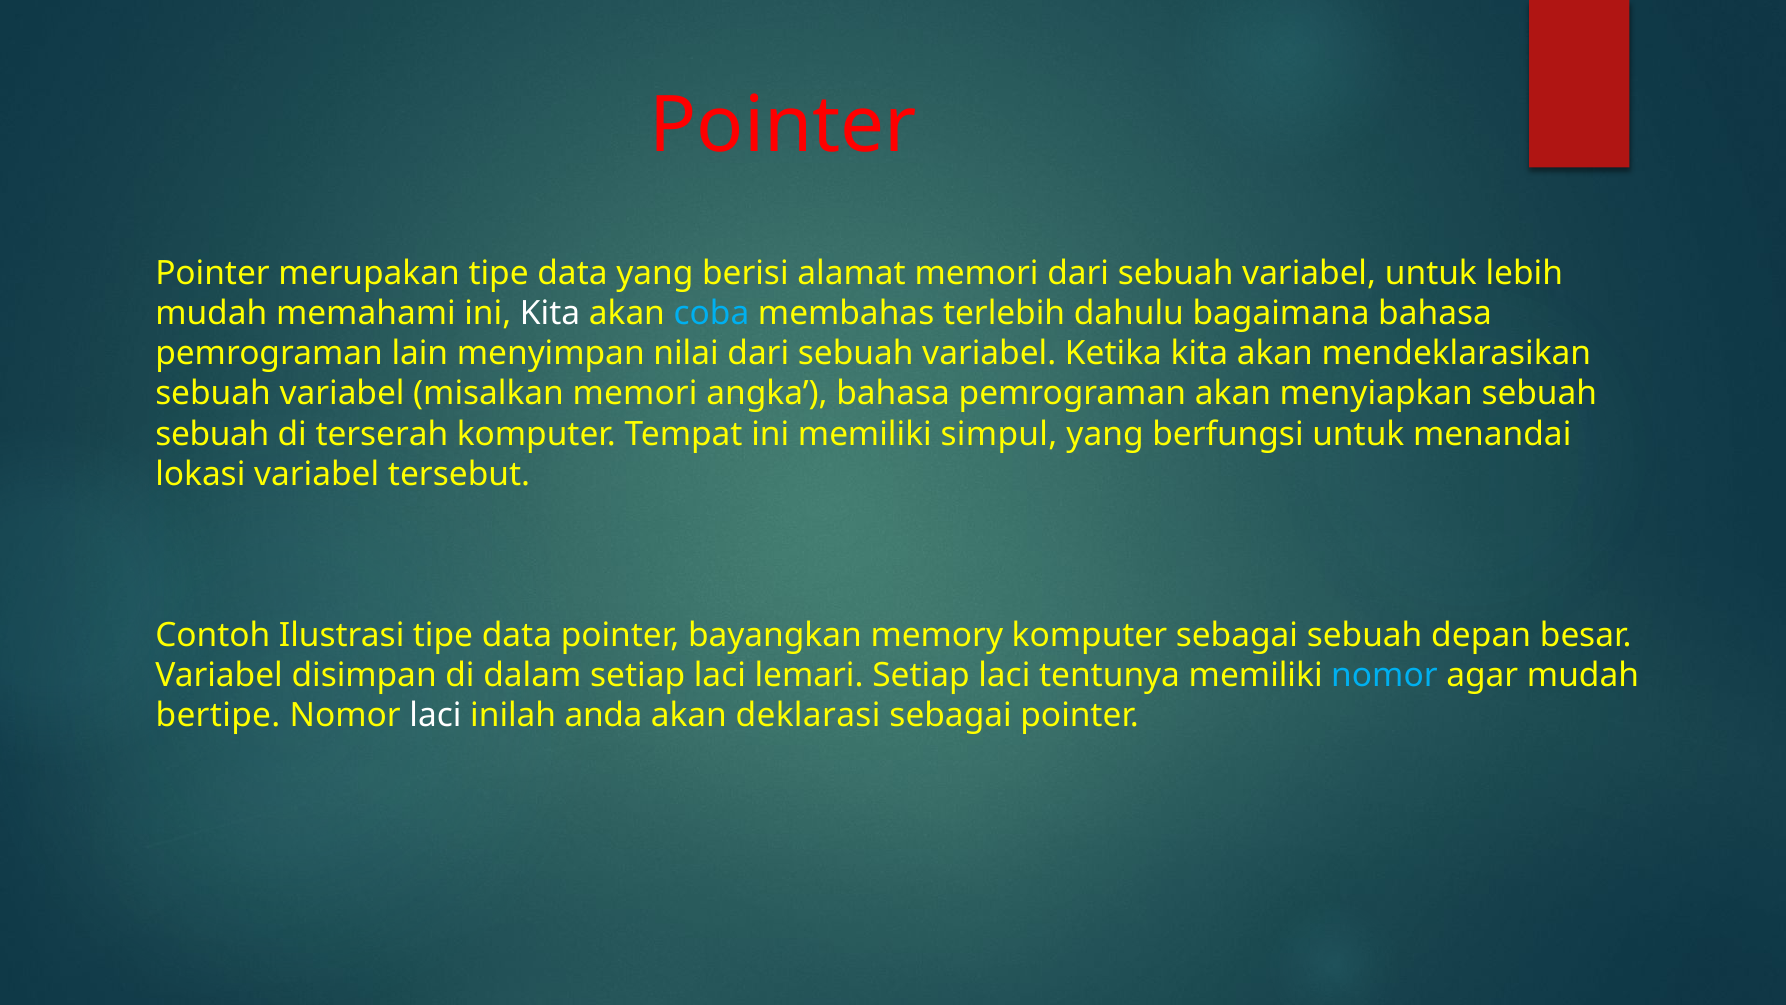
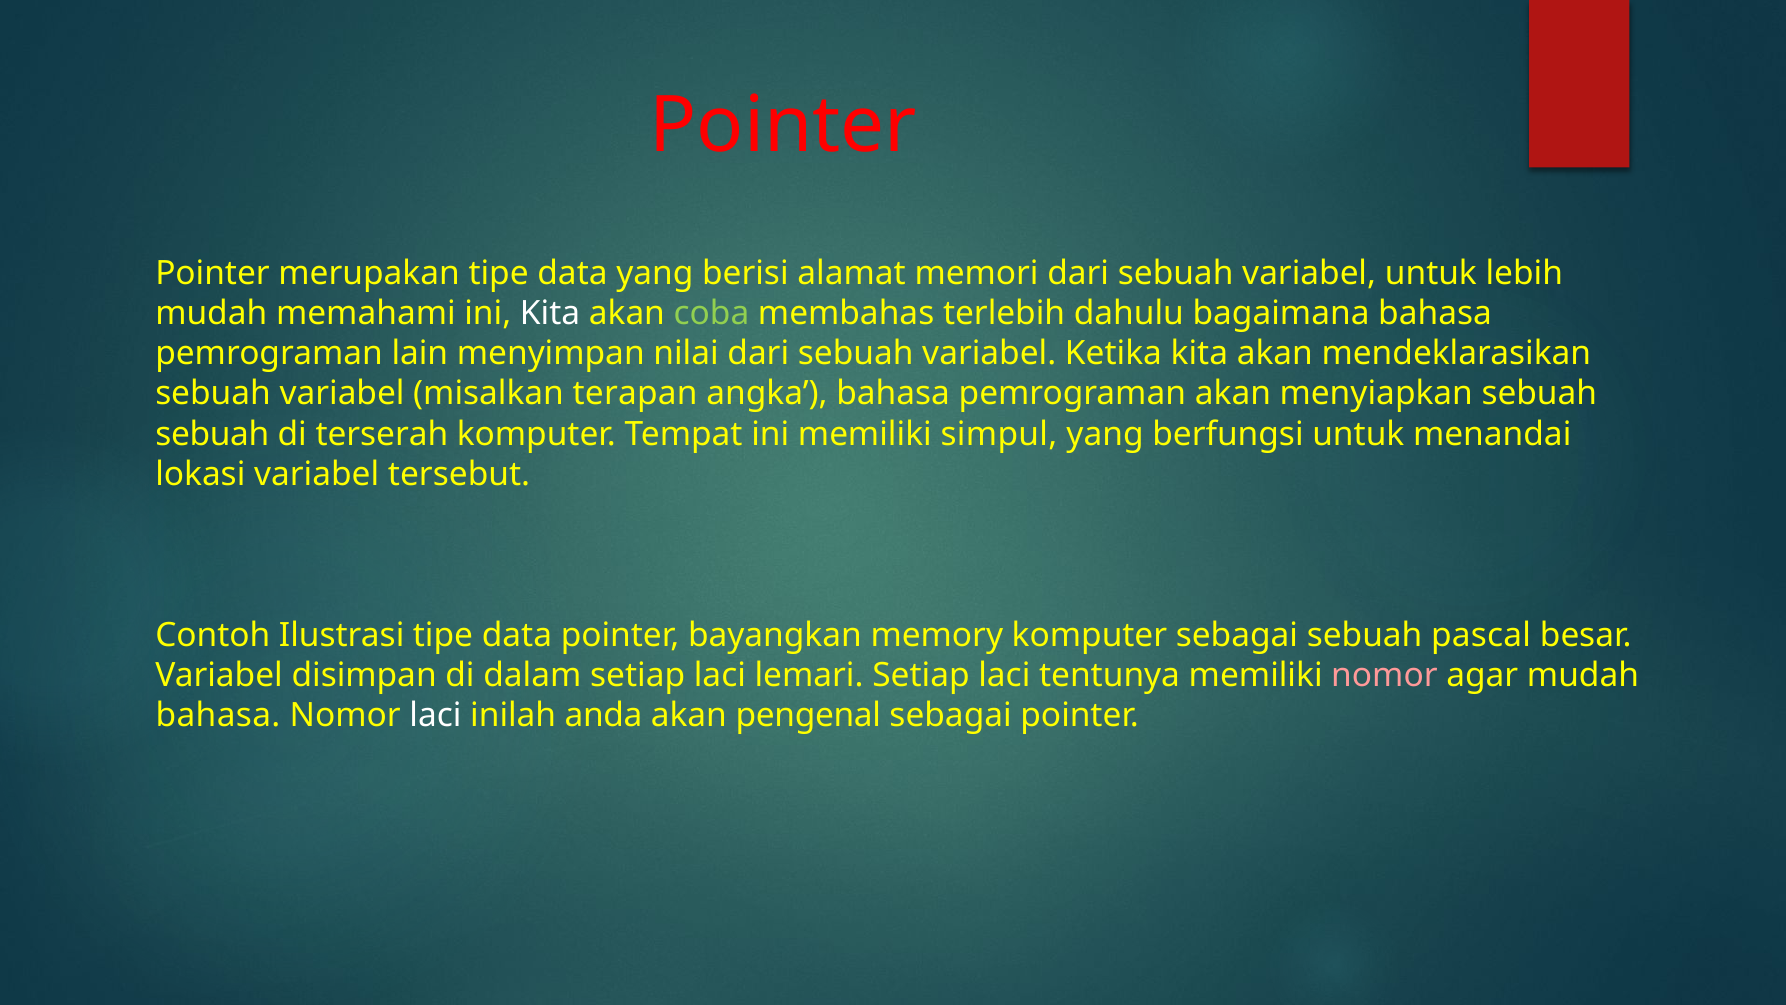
coba colour: light blue -> light green
misalkan memori: memori -> terapan
depan: depan -> pascal
nomor at (1384, 675) colour: light blue -> pink
bertipe at (218, 715): bertipe -> bahasa
deklarasi: deklarasi -> pengenal
